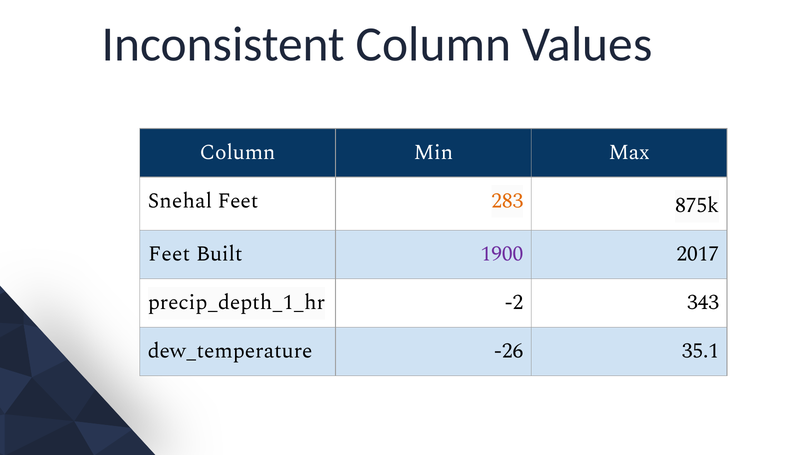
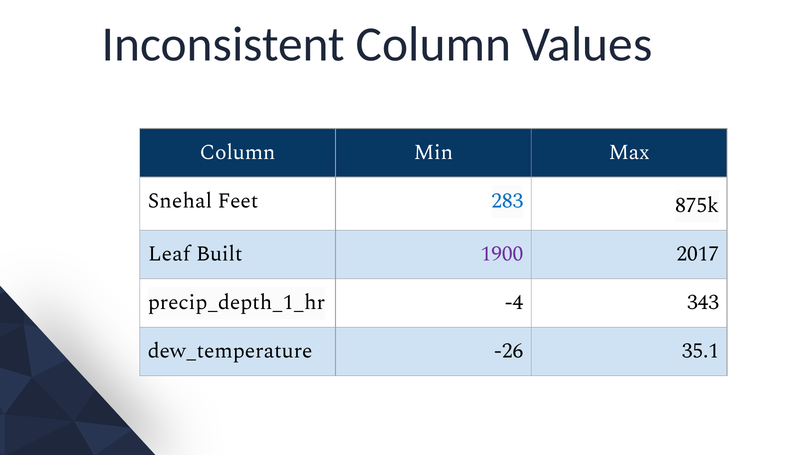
283 colour: orange -> blue
Feet at (169, 254): Feet -> Leaf
-2: -2 -> -4
